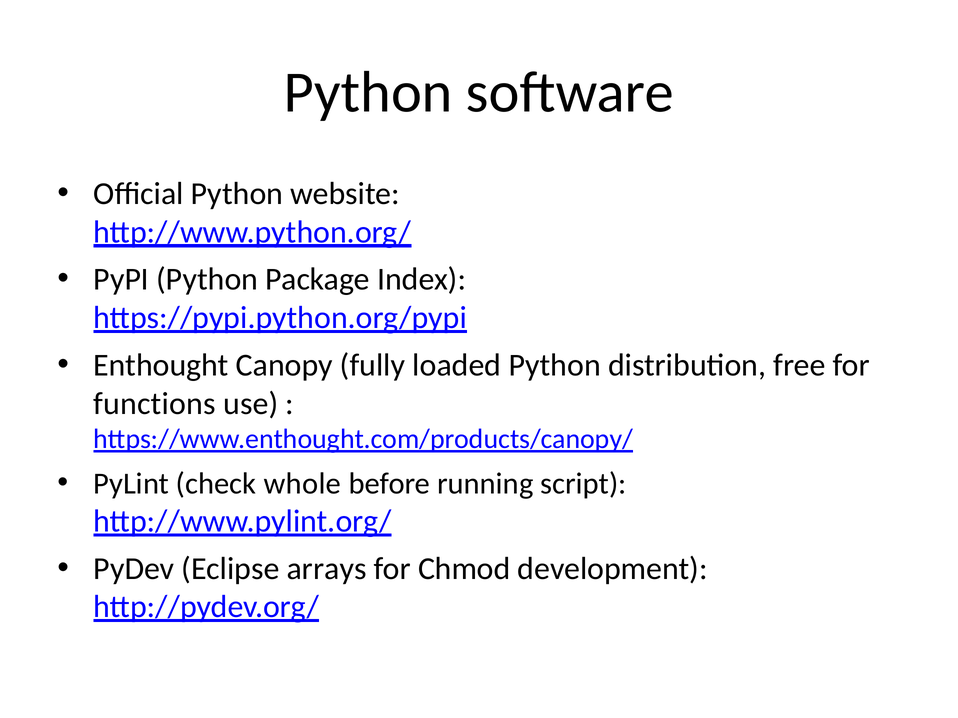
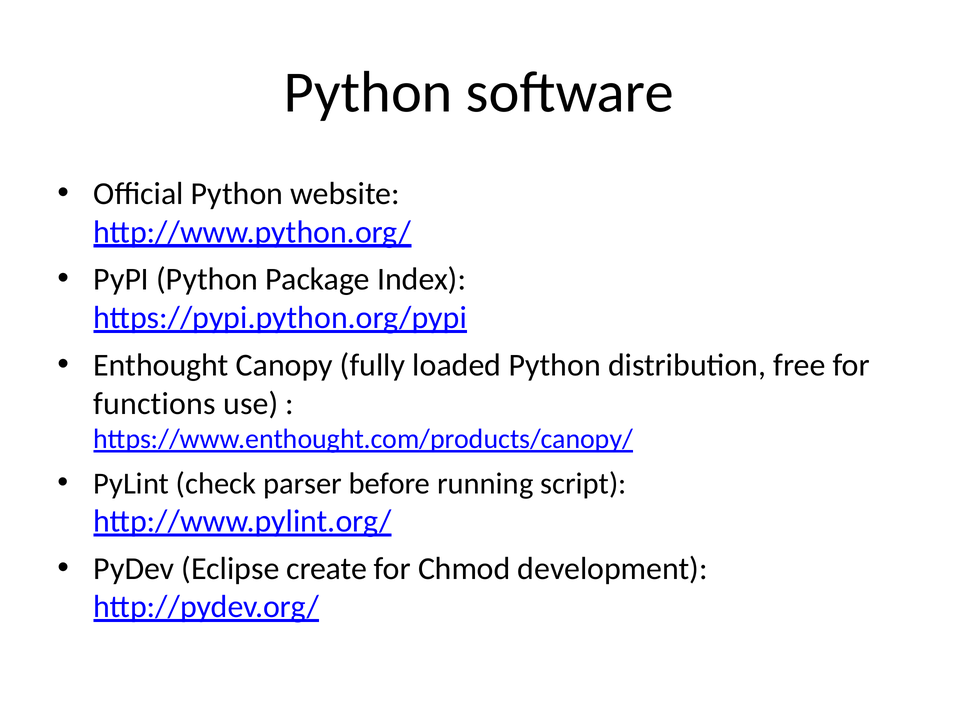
whole: whole -> parser
arrays: arrays -> create
